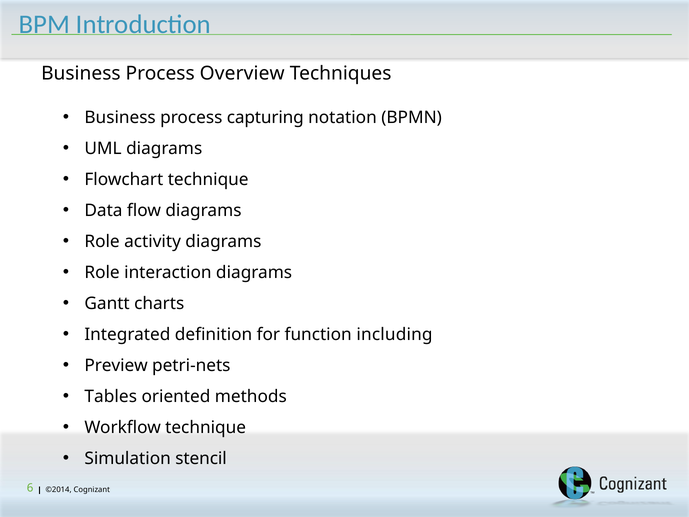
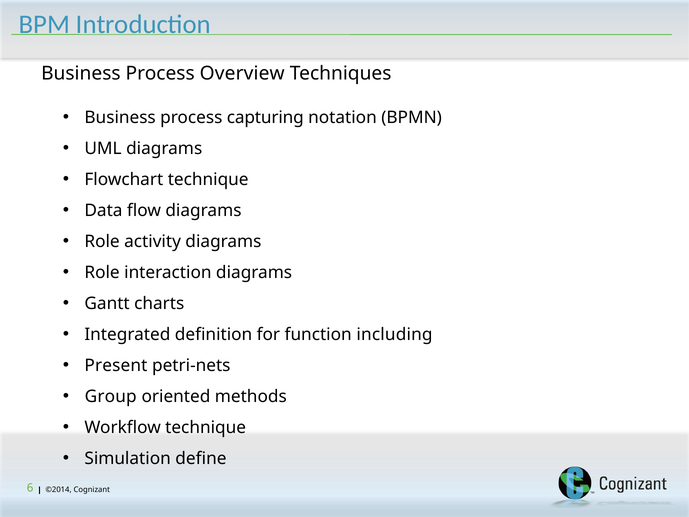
Preview: Preview -> Present
Tables: Tables -> Group
stencil: stencil -> define
